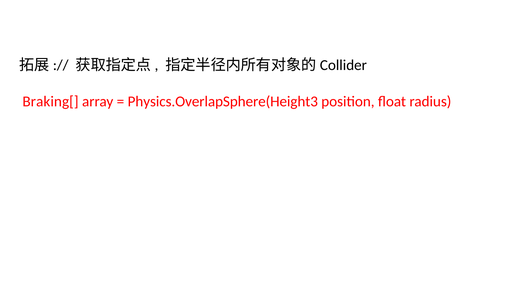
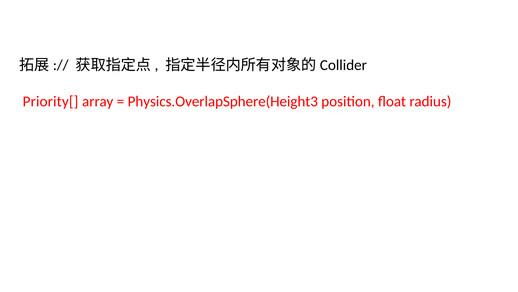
Braking[: Braking[ -> Priority[
